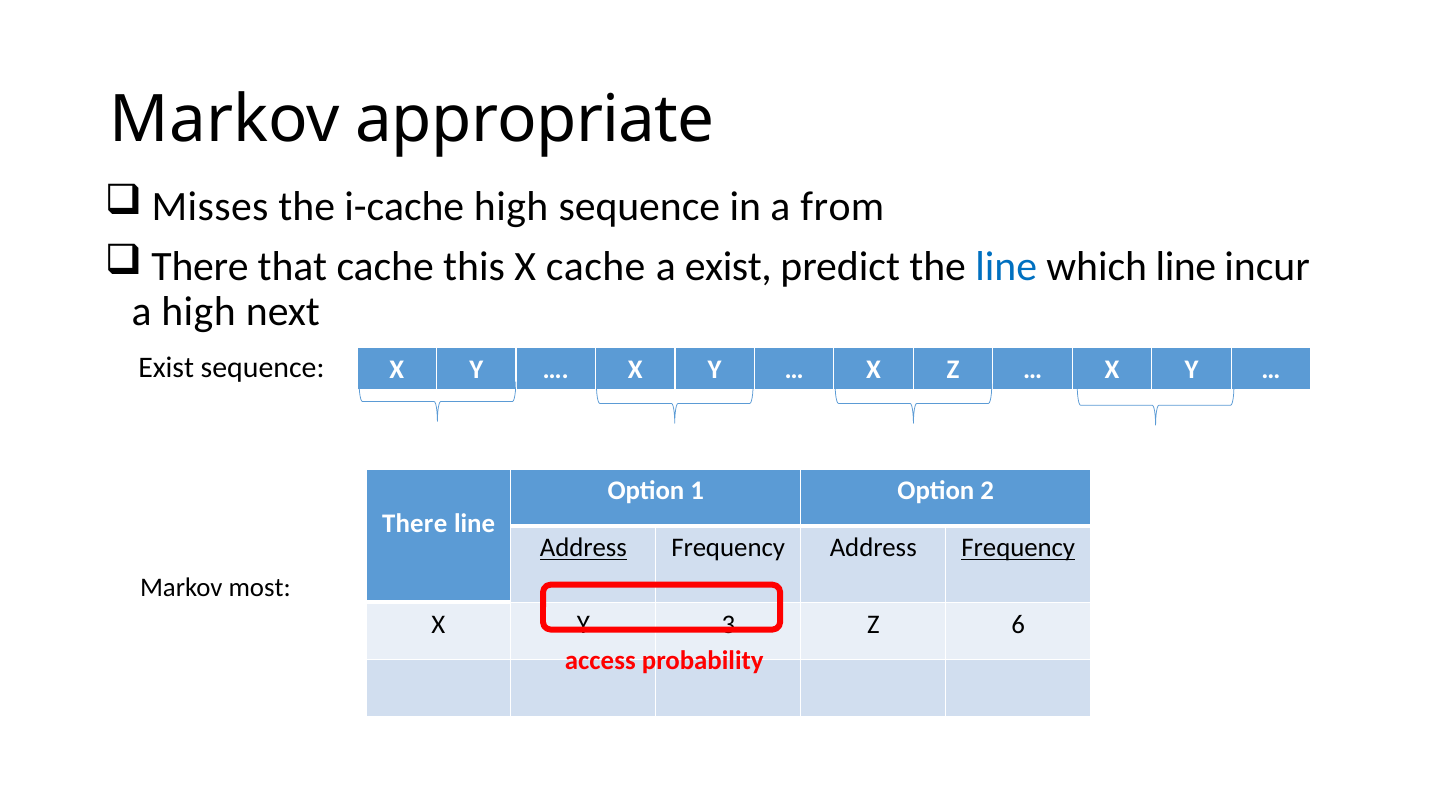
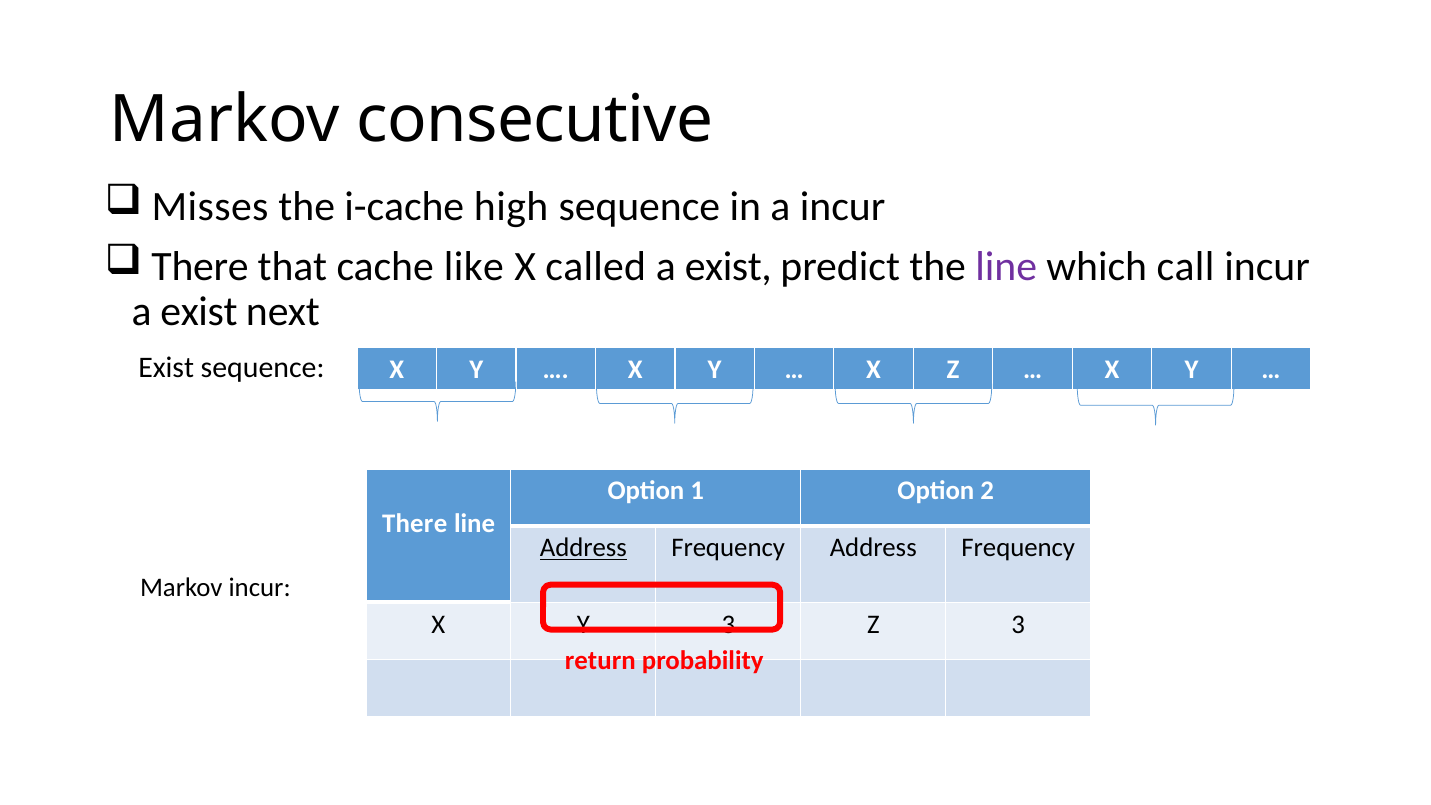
appropriate: appropriate -> consecutive
a from: from -> incur
this: this -> like
X cache: cache -> called
line at (1006, 267) colour: blue -> purple
which line: line -> call
high at (199, 312): high -> exist
Frequency at (1018, 548) underline: present -> none
Markov most: most -> incur
Z 6: 6 -> 3
access: access -> return
